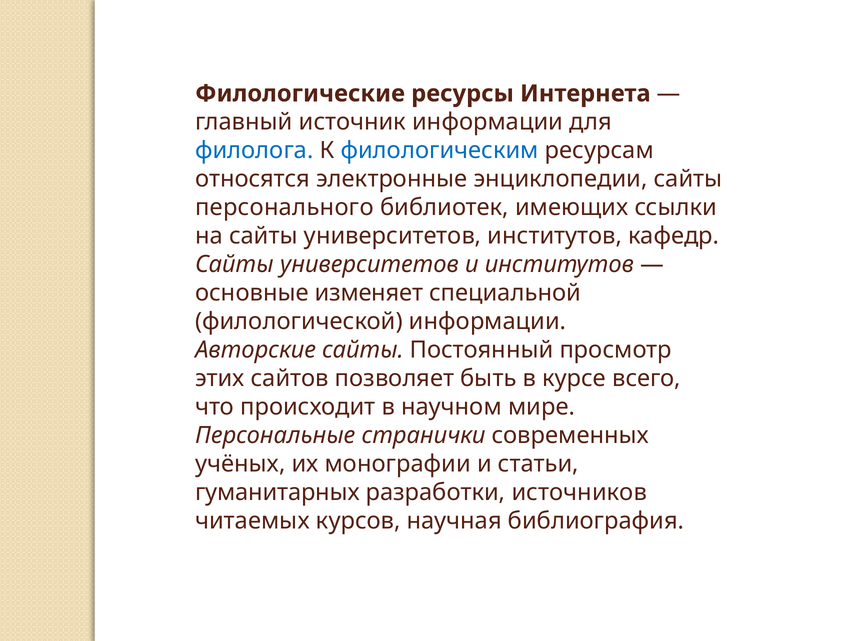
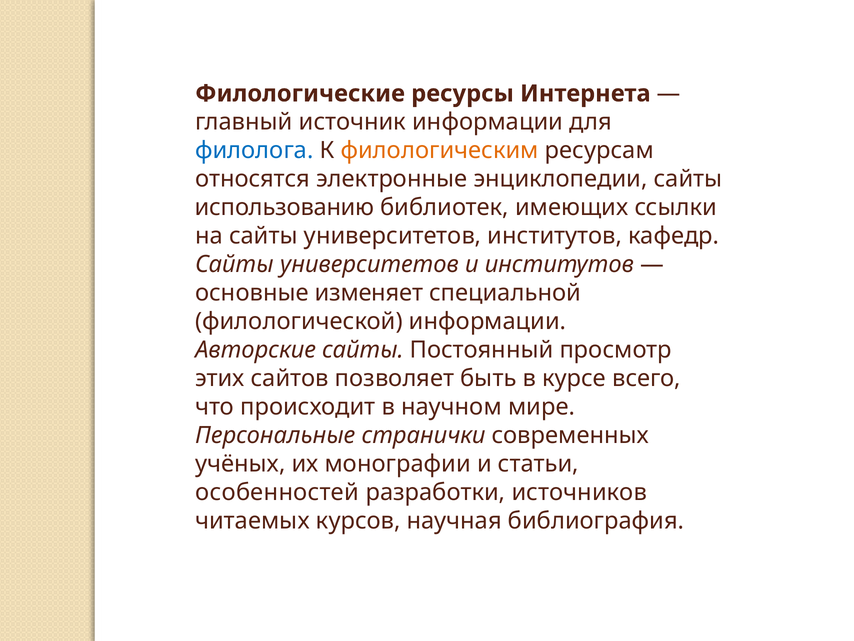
филологическим colour: blue -> orange
персонального: персонального -> использованию
гуманитарных: гуманитарных -> особенностей
